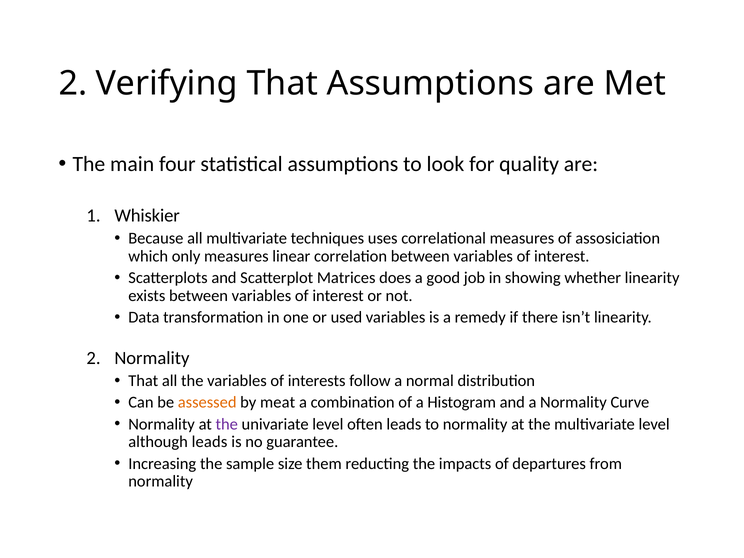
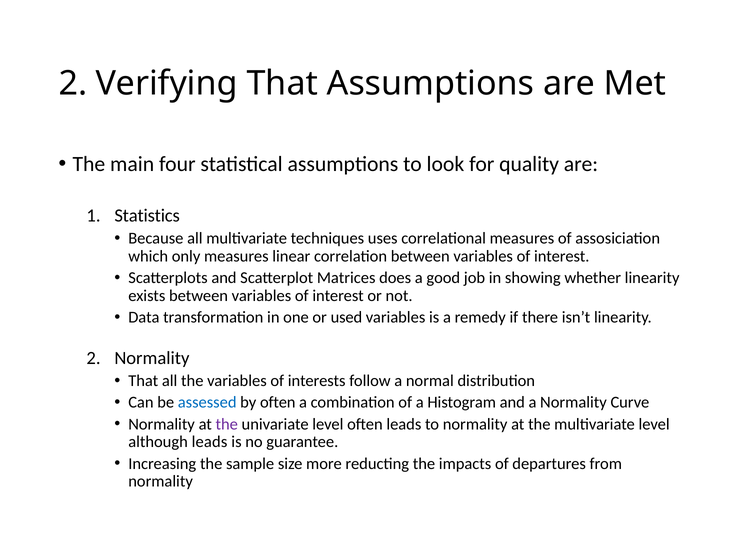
Whiskier: Whiskier -> Statistics
assessed colour: orange -> blue
by meat: meat -> often
them: them -> more
